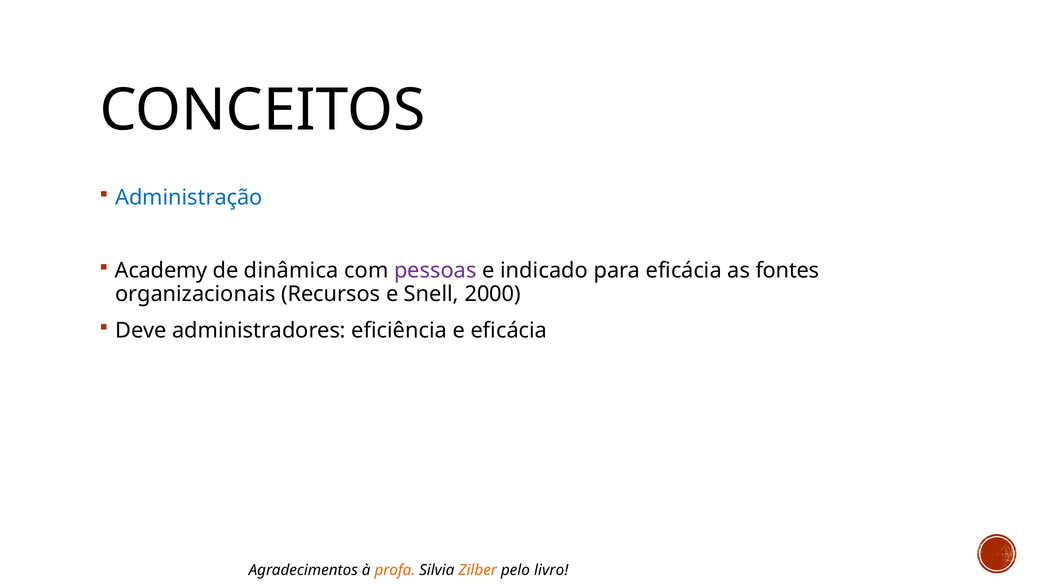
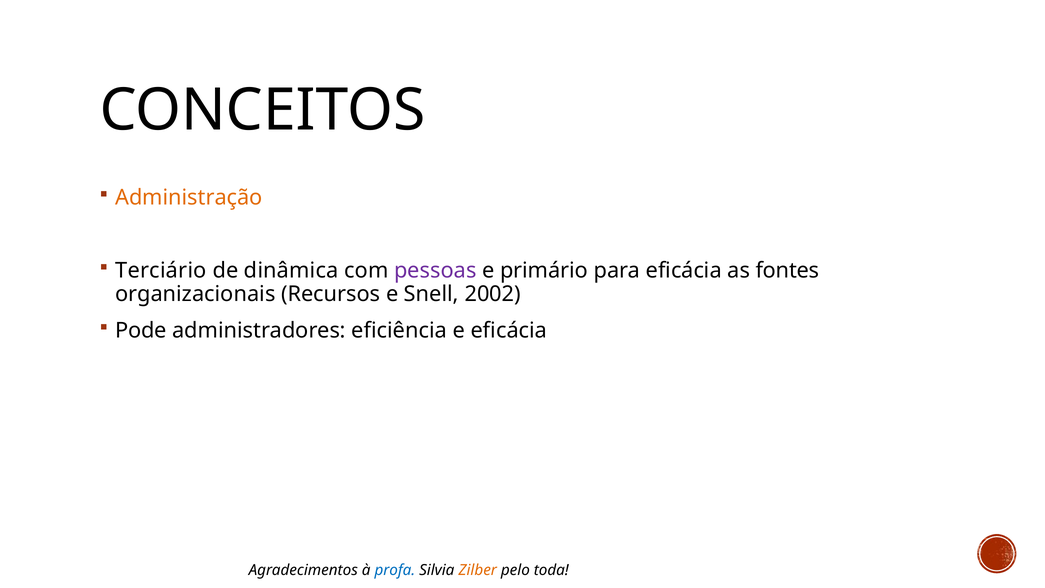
Administração colour: blue -> orange
Academy: Academy -> Terciário
indicado: indicado -> primário
2000: 2000 -> 2002
Deve: Deve -> Pode
profa colour: orange -> blue
livro: livro -> toda
